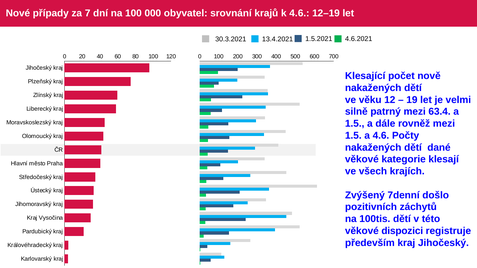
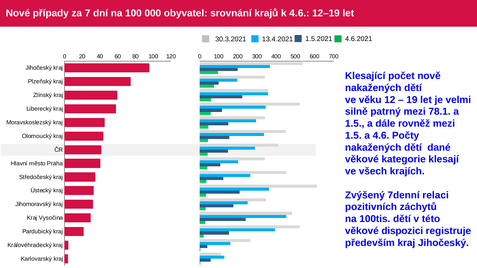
63.4: 63.4 -> 78.1
došlo: došlo -> relaci
